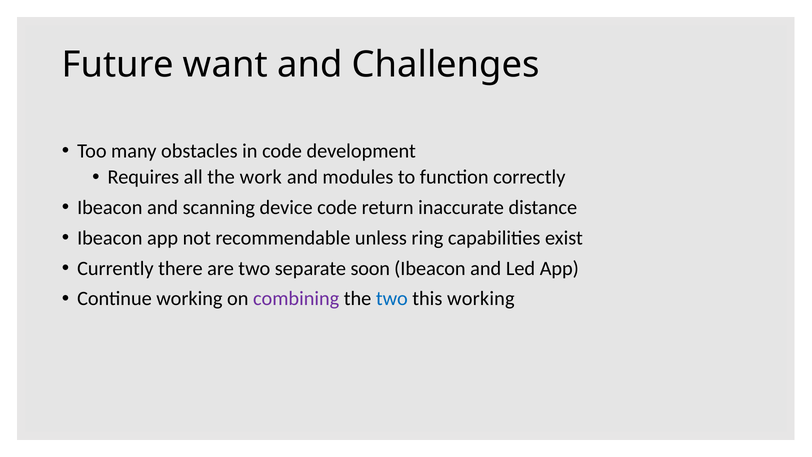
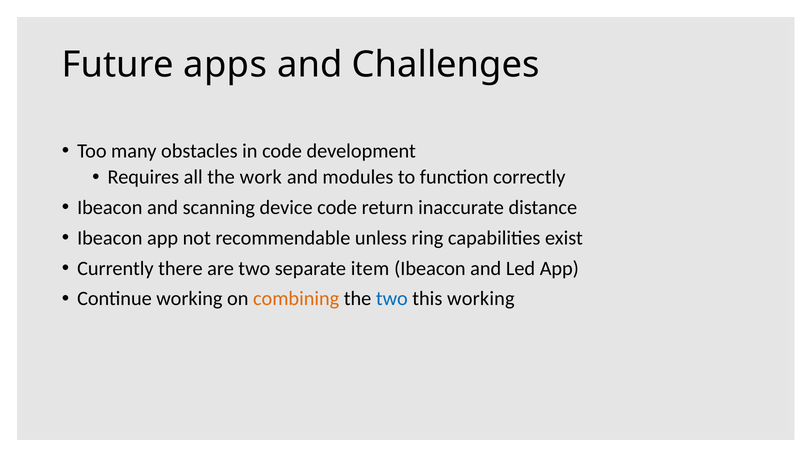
want: want -> apps
soon: soon -> item
combining colour: purple -> orange
